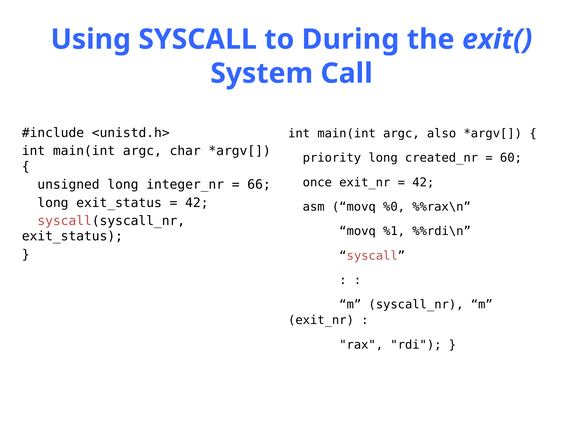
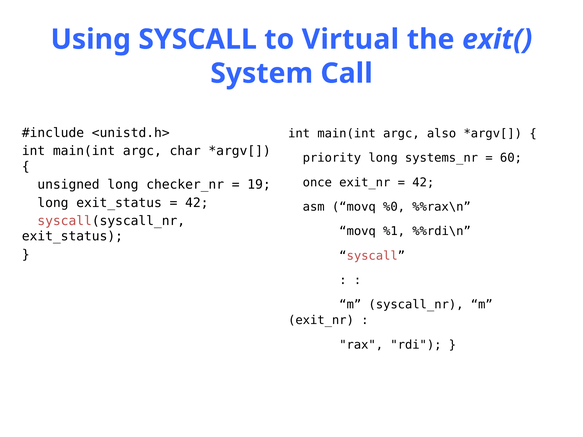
During: During -> Virtual
created_nr: created_nr -> systems_nr
integer_nr: integer_nr -> checker_nr
66: 66 -> 19
